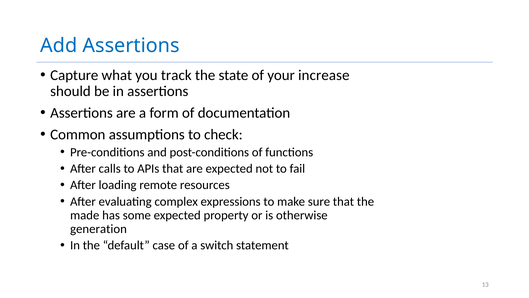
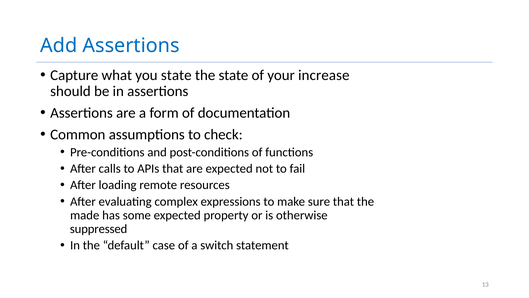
you track: track -> state
generation: generation -> suppressed
